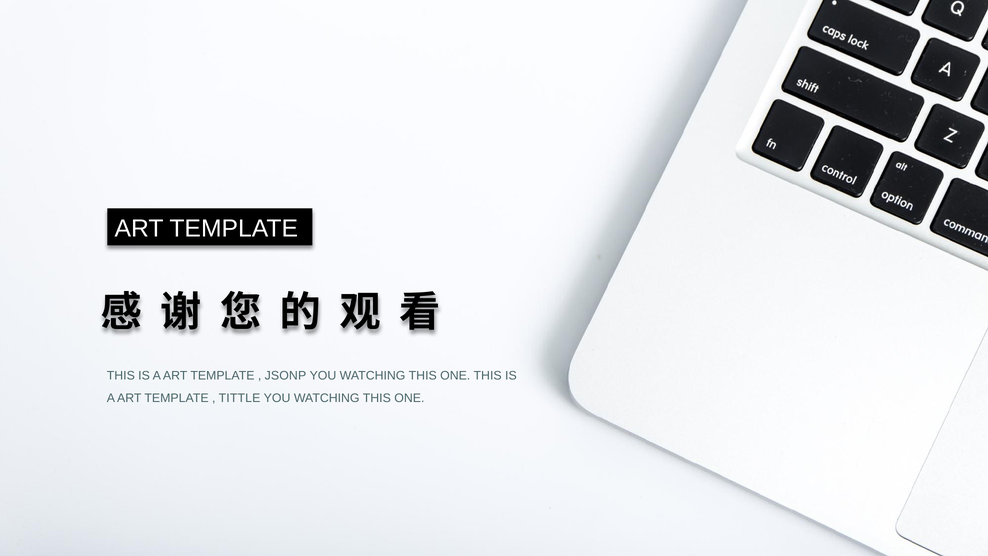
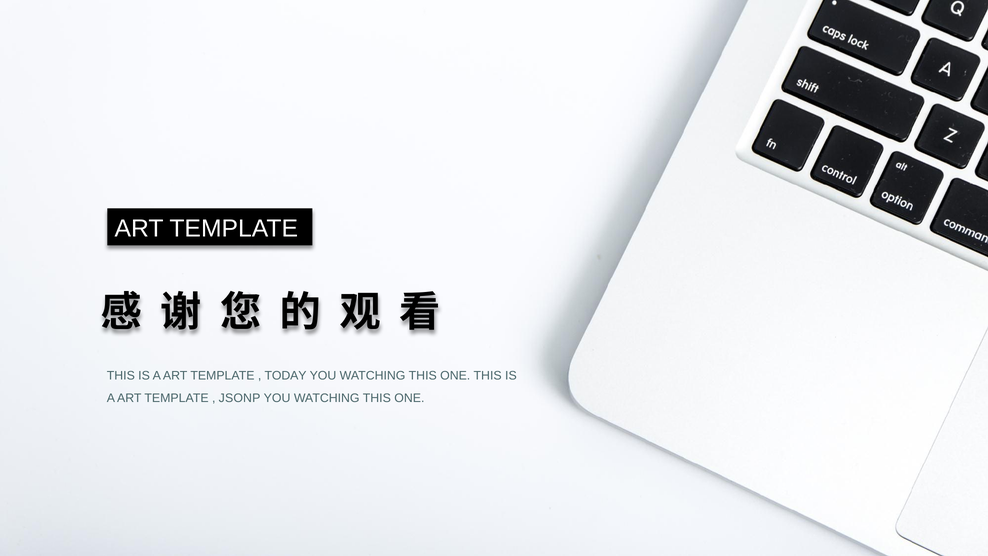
JSONP: JSONP -> TODAY
TITTLE: TITTLE -> JSONP
